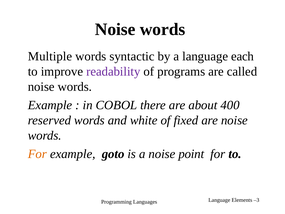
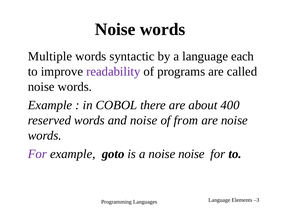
and white: white -> noise
fixed: fixed -> from
For at (37, 154) colour: orange -> purple
noise point: point -> noise
